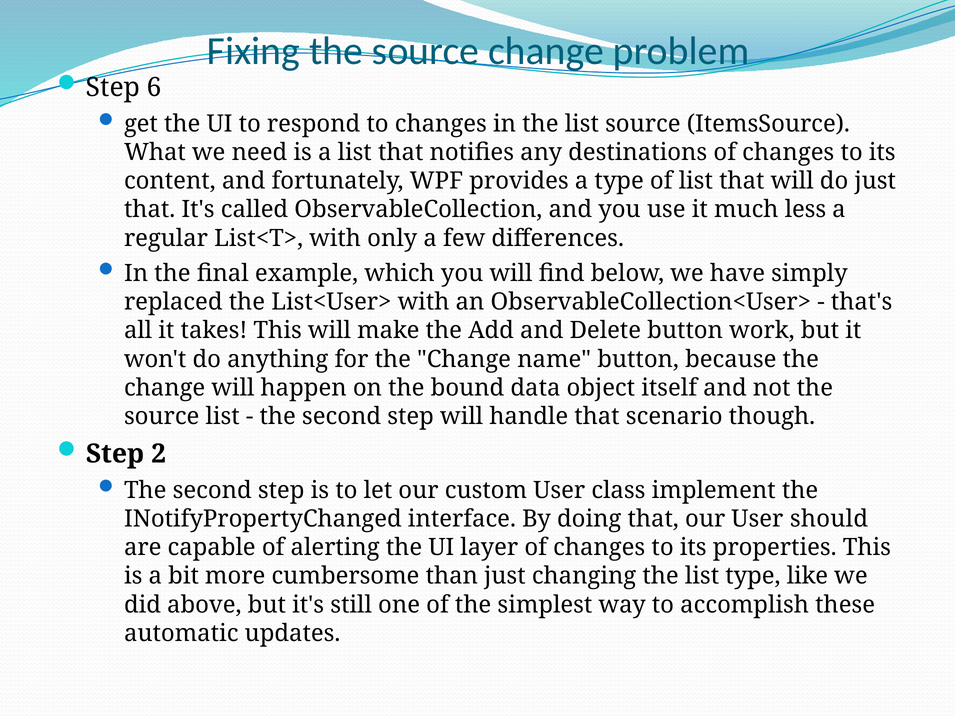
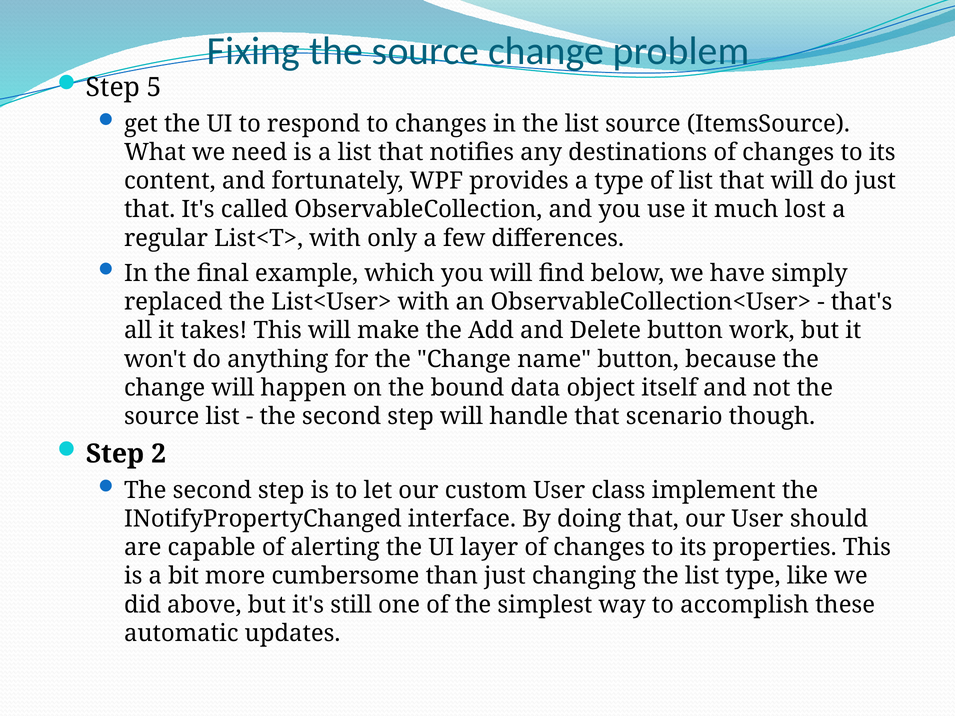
6: 6 -> 5
less: less -> lost
